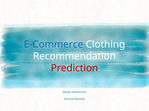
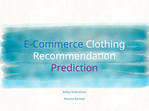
Prediction colour: red -> purple
